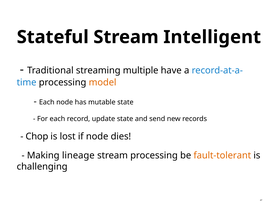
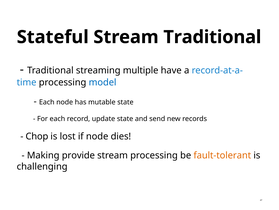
Stream Intelligent: Intelligent -> Traditional
model colour: orange -> blue
lineage: lineage -> provide
